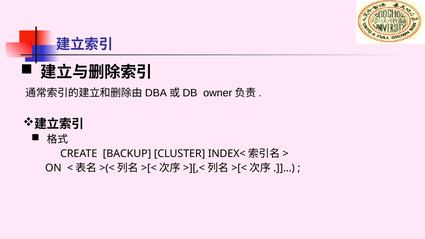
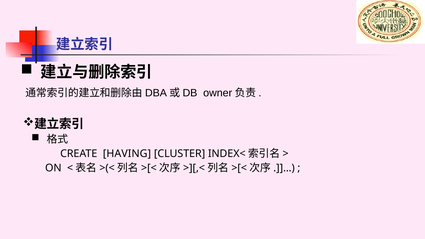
BACKUP: BACKUP -> HAVING
